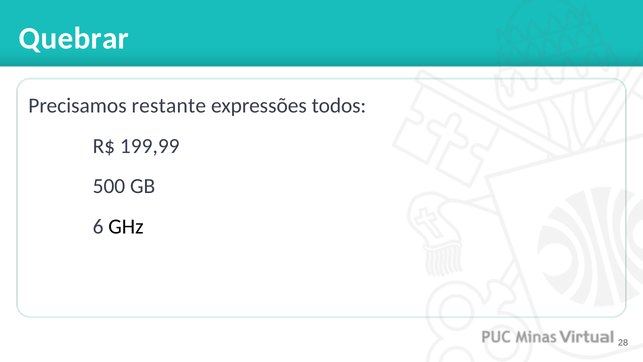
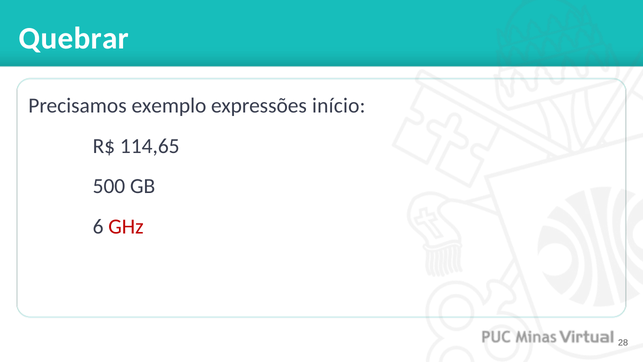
restante: restante -> exemplo
todos: todos -> início
199,99: 199,99 -> 114,65
GHz colour: black -> red
